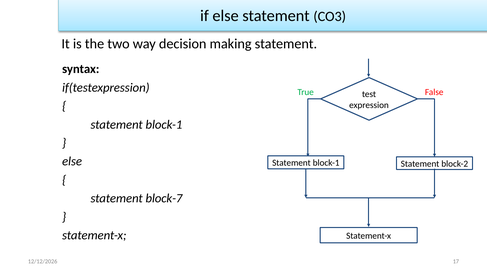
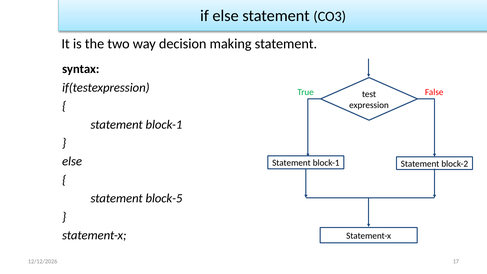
block-7: block-7 -> block-5
